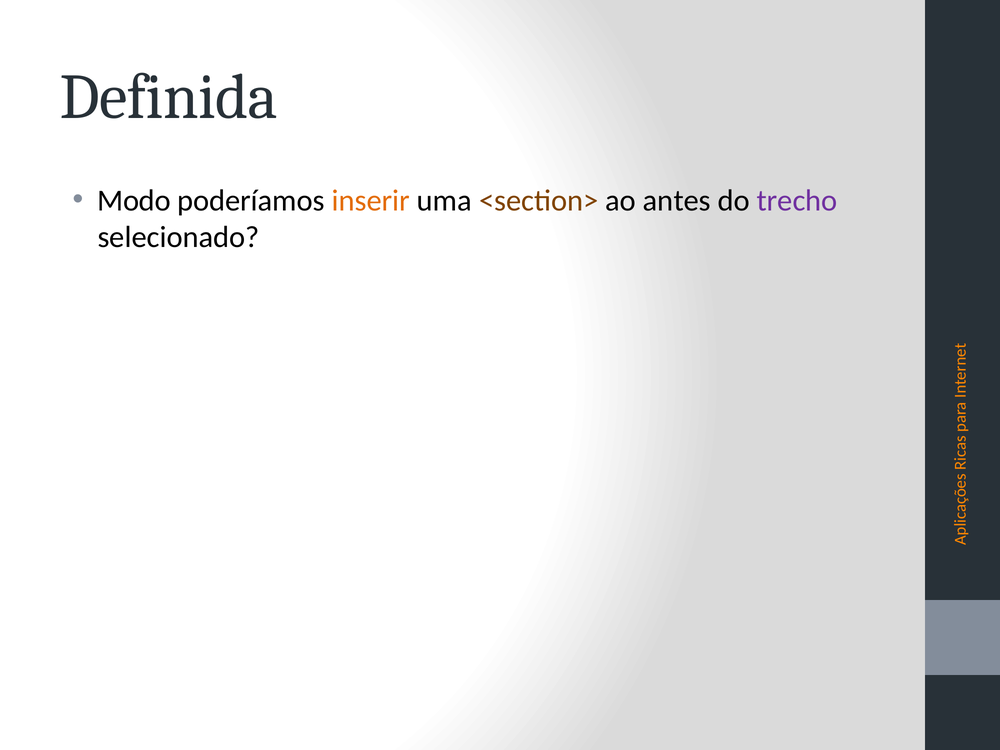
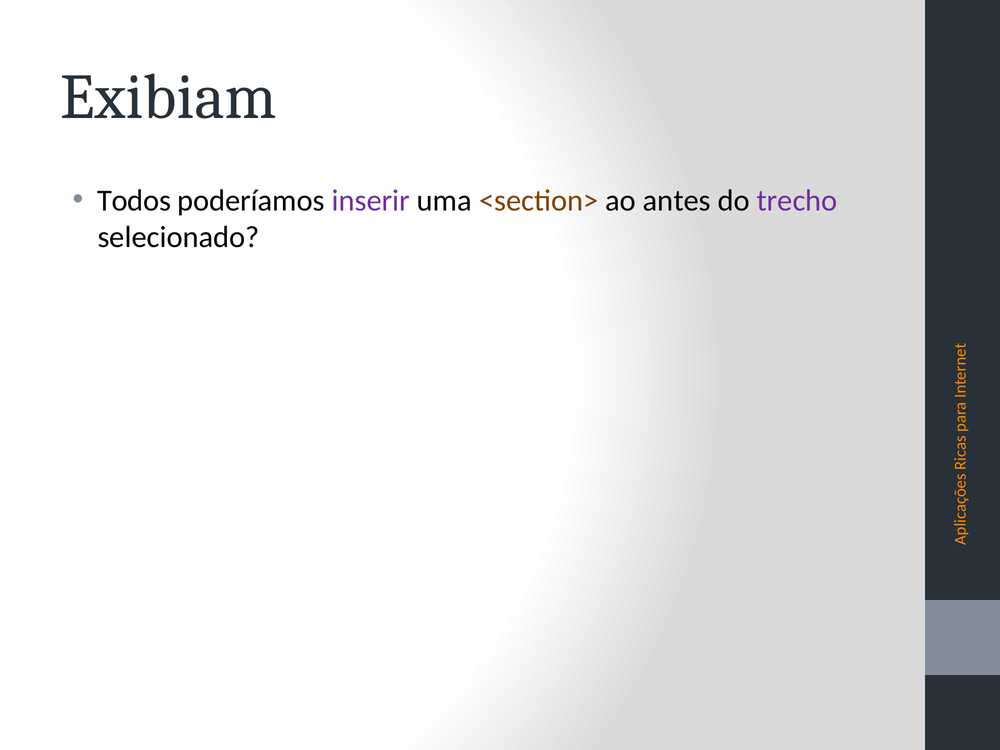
Definida: Definida -> Exibiam
Modo: Modo -> Todos
inserir colour: orange -> purple
